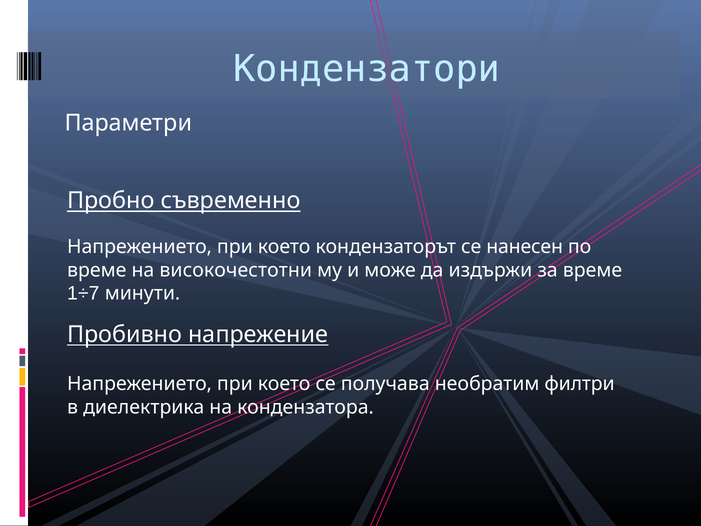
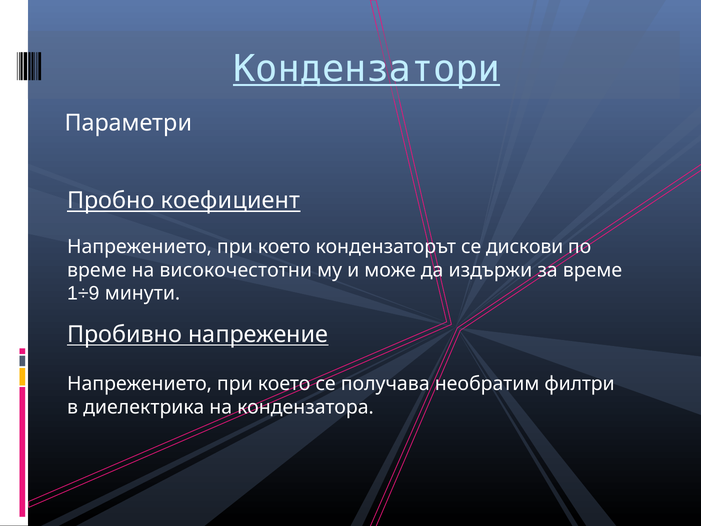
Кондензатори underline: none -> present
съвременно: съвременно -> коефициент
нанесен: нанесен -> дискови
1÷7: 1÷7 -> 1÷9
